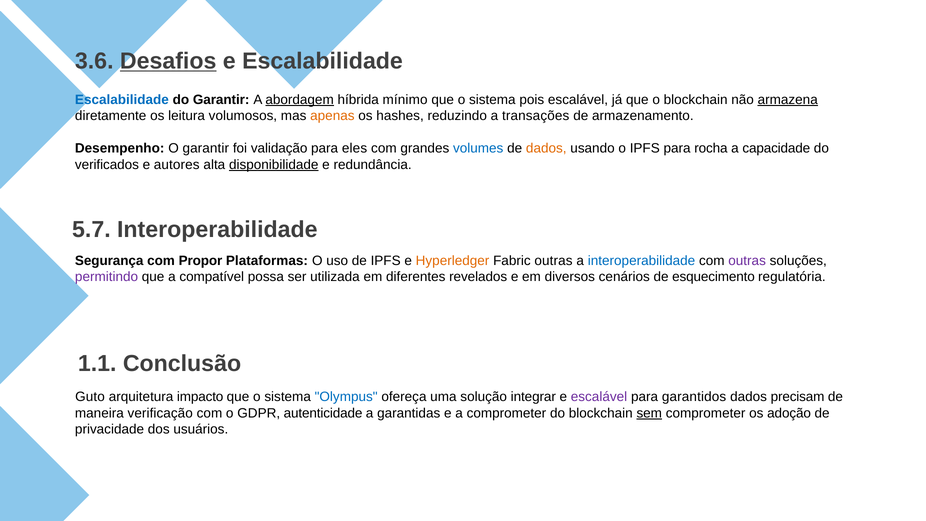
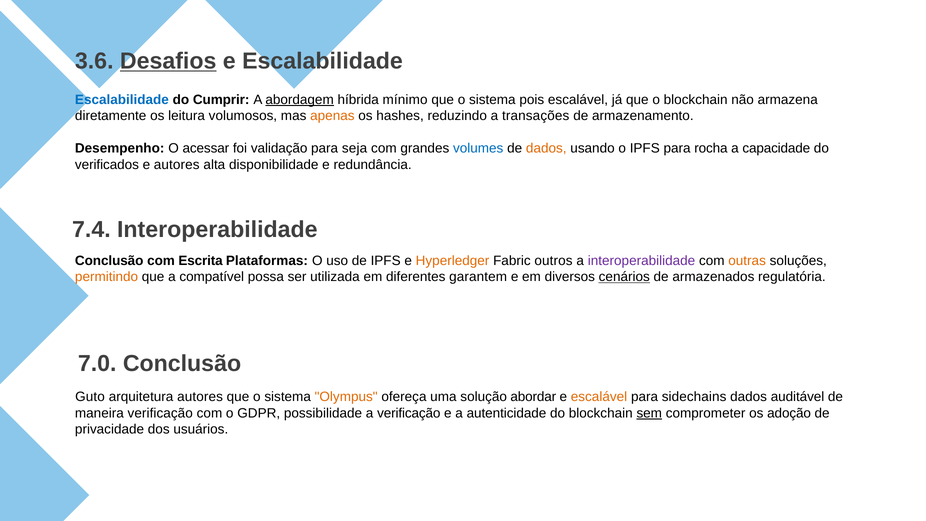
do Garantir: Garantir -> Cumprir
armazena underline: present -> none
O garantir: garantir -> acessar
eles: eles -> seja
disponibilidade underline: present -> none
5.7: 5.7 -> 7.4
Segurança at (109, 261): Segurança -> Conclusão
Propor: Propor -> Escrita
Fabric outras: outras -> outros
interoperabilidade at (642, 261) colour: blue -> purple
outras at (747, 261) colour: purple -> orange
permitindo colour: purple -> orange
revelados: revelados -> garantem
cenários underline: none -> present
esquecimento: esquecimento -> armazenados
1.1: 1.1 -> 7.0
arquitetura impacto: impacto -> autores
Olympus colour: blue -> orange
integrar: integrar -> abordar
escalável at (599, 397) colour: purple -> orange
garantidos: garantidos -> sidechains
precisam: precisam -> auditável
autenticidade: autenticidade -> possibilidade
a garantidas: garantidas -> verificação
a comprometer: comprometer -> autenticidade
